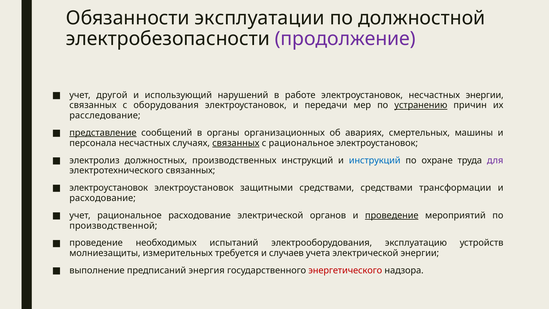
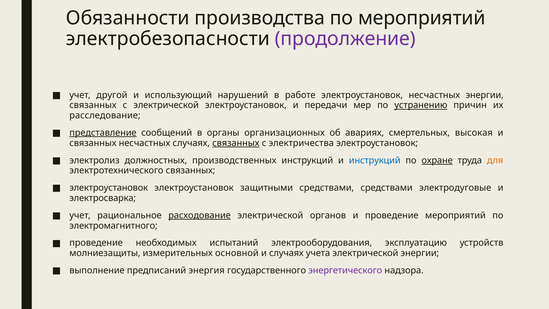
эксплуатации: эксплуатации -> производства
по должностной: должностной -> мероприятий
с оборудования: оборудования -> электрической
машины: машины -> высокая
персонала at (93, 143): персонала -> связанных
с рациональное: рациональное -> электричества
охране underline: none -> present
для colour: purple -> orange
трансформации: трансформации -> электродуговые
расходование at (103, 198): расходование -> электросварка
расходование at (200, 215) underline: none -> present
проведение at (392, 215) underline: present -> none
производственной: производственной -> электромагнитного
требуется: требуется -> основной
и случаев: случаев -> случаях
энергетического colour: red -> purple
